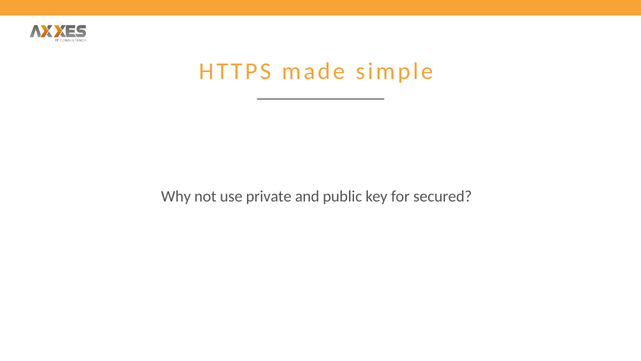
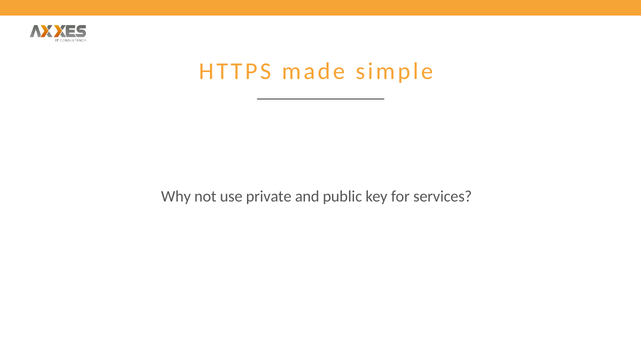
secured: secured -> services
